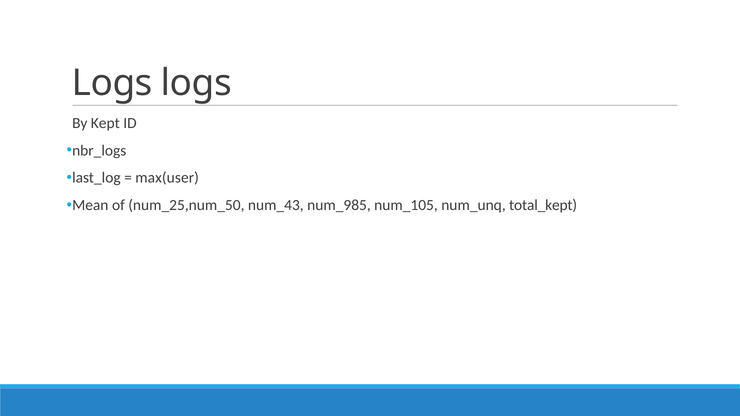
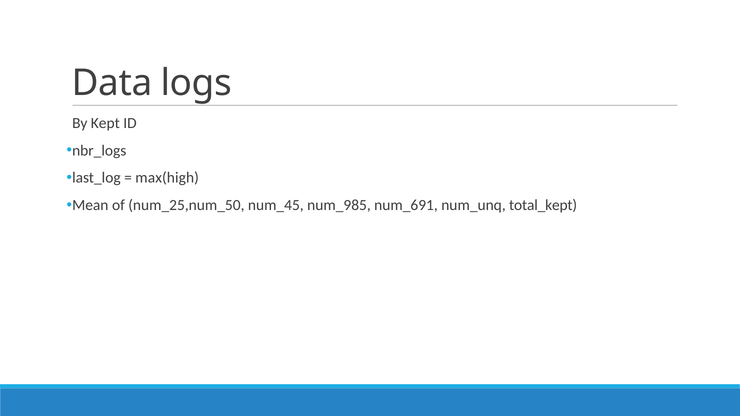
Logs at (112, 83): Logs -> Data
max(user: max(user -> max(high
num_43: num_43 -> num_45
num_105: num_105 -> num_691
